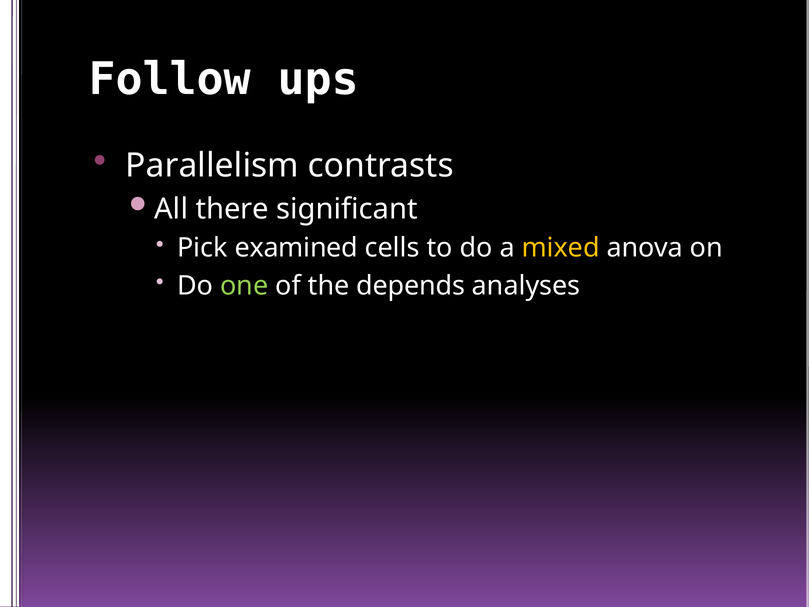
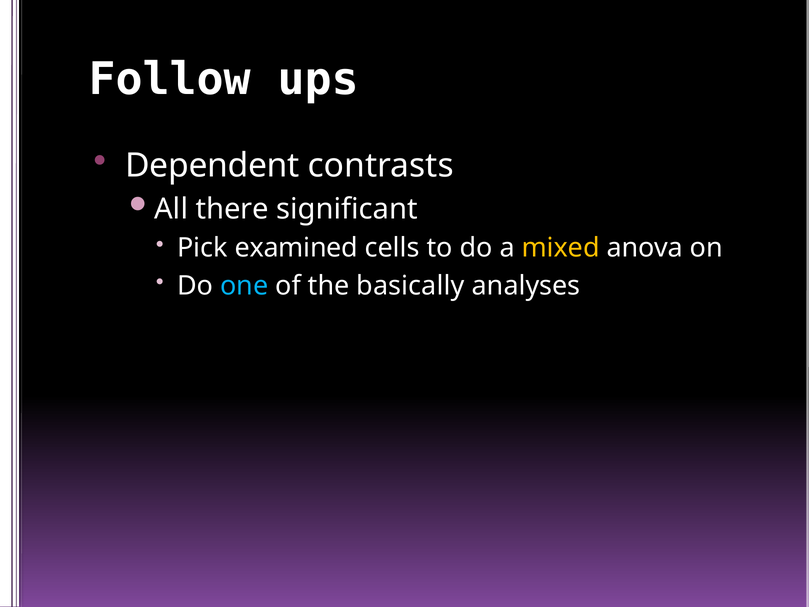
Parallelism: Parallelism -> Dependent
one colour: light green -> light blue
depends: depends -> basically
